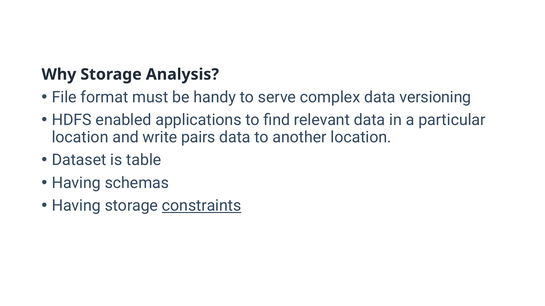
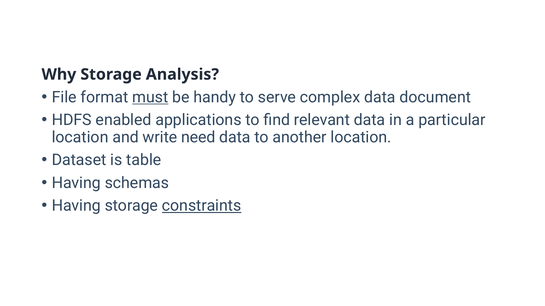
must underline: none -> present
versioning: versioning -> document
pairs: pairs -> need
